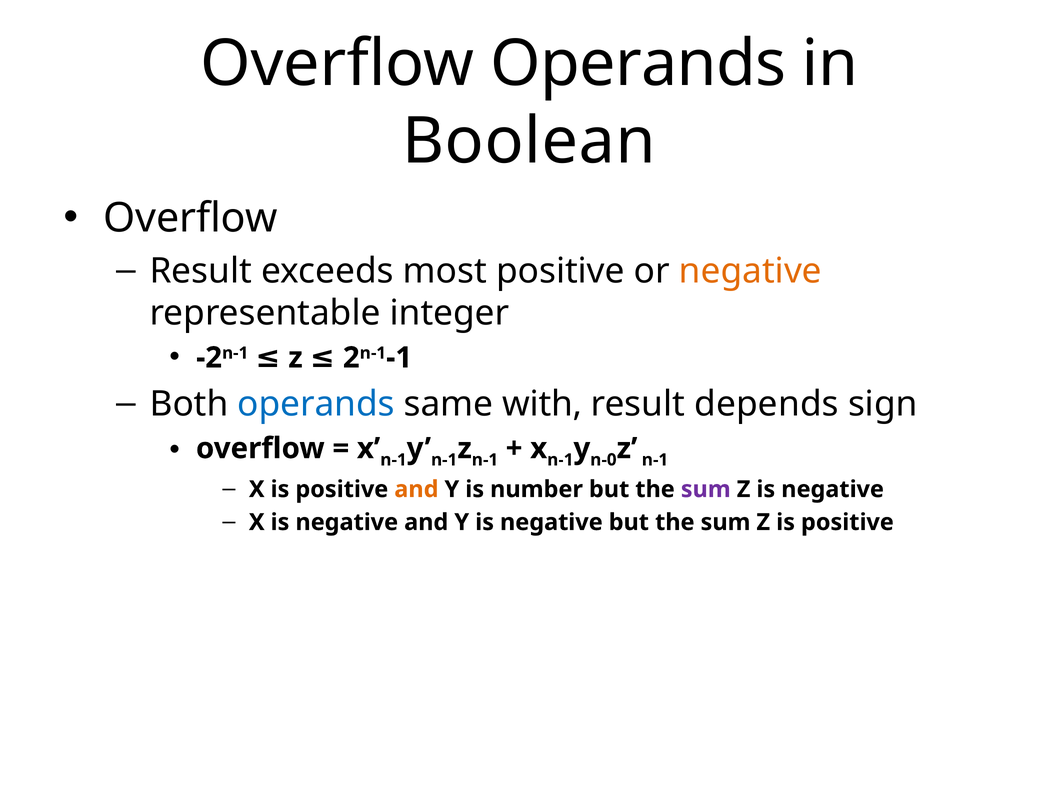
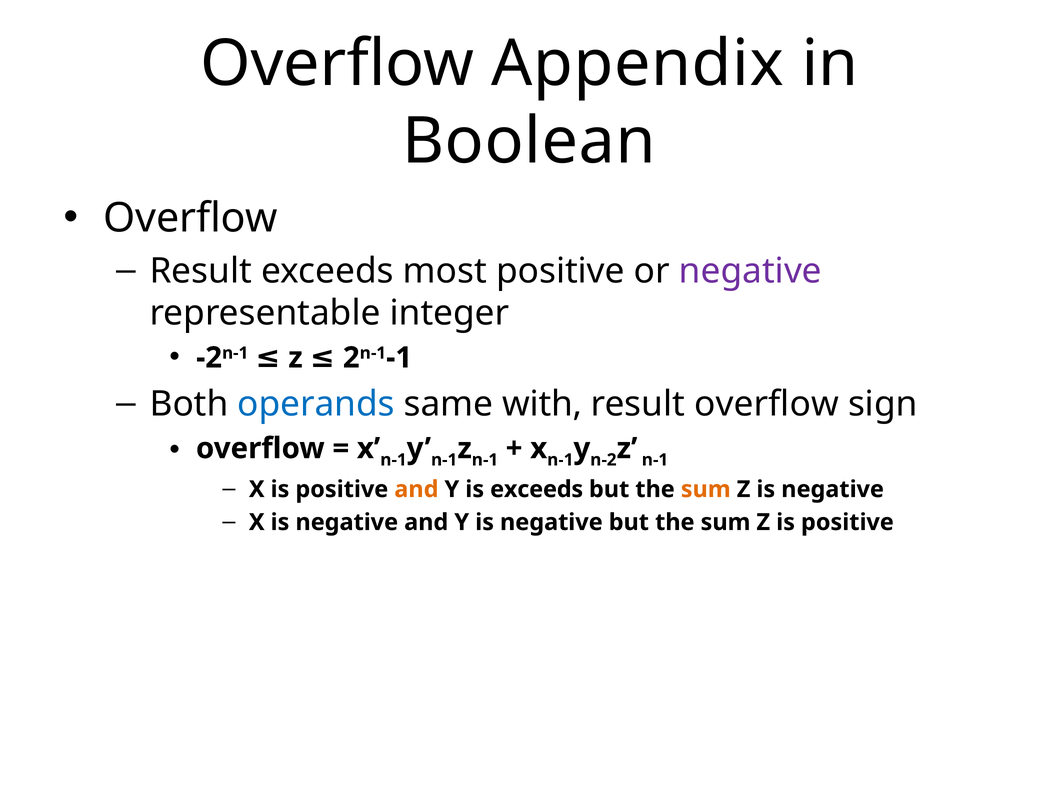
Overflow Operands: Operands -> Appendix
negative at (750, 271) colour: orange -> purple
result depends: depends -> overflow
n-0: n-0 -> n-2
is number: number -> exceeds
sum at (706, 489) colour: purple -> orange
